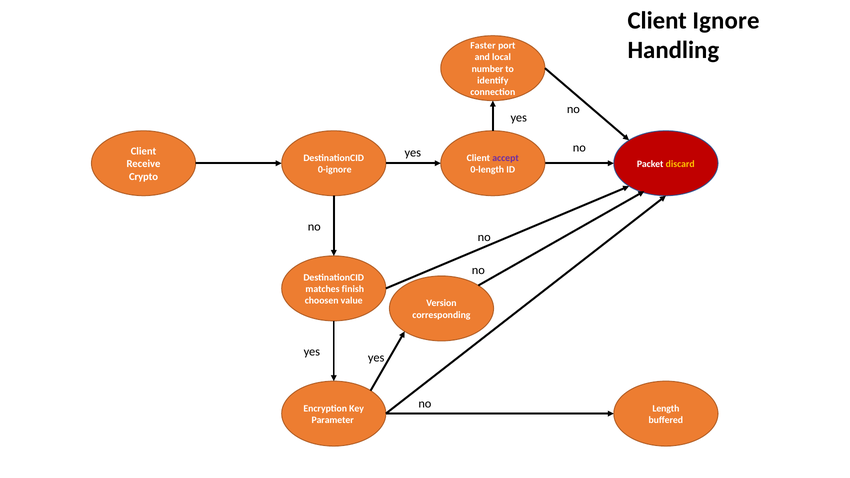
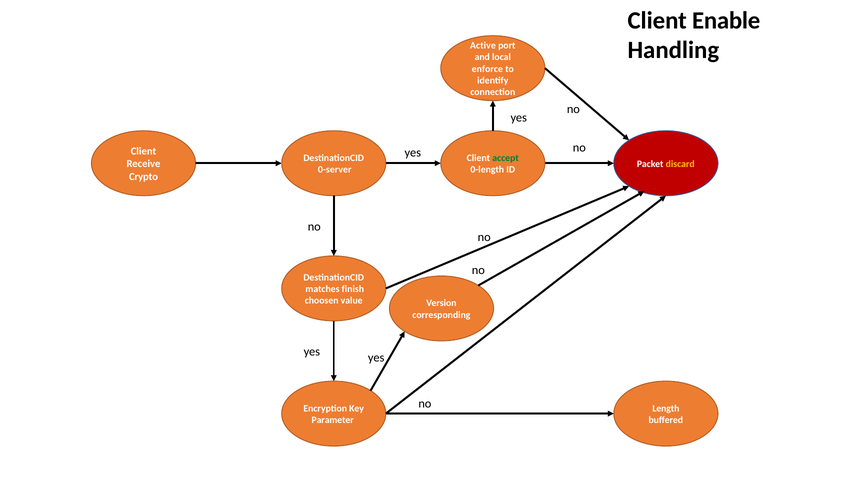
Ignore: Ignore -> Enable
Faster: Faster -> Active
number: number -> enforce
accept colour: purple -> green
0-ignore: 0-ignore -> 0-server
